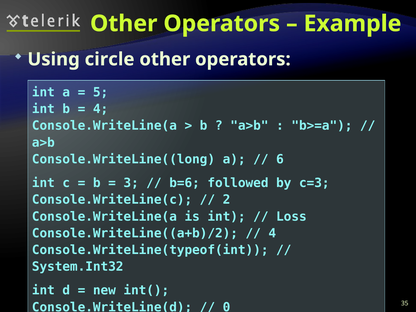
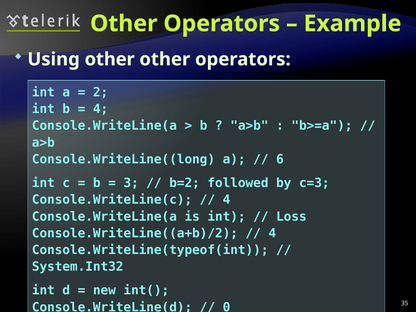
Using circle: circle -> other
5: 5 -> 2
b=6: b=6 -> b=2
2 at (227, 200): 2 -> 4
